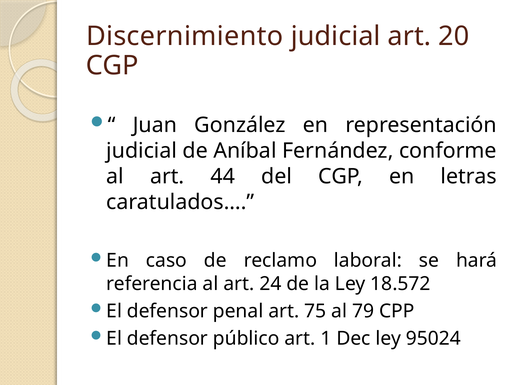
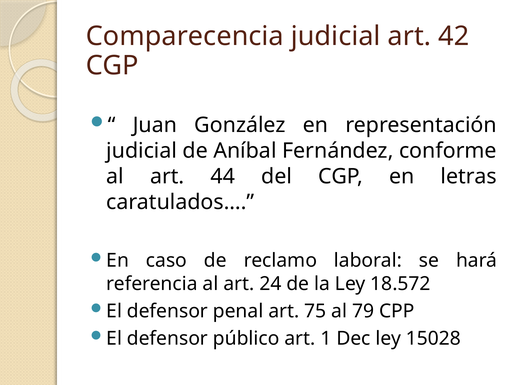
Discernimiento: Discernimiento -> Comparecencia
20: 20 -> 42
95024: 95024 -> 15028
